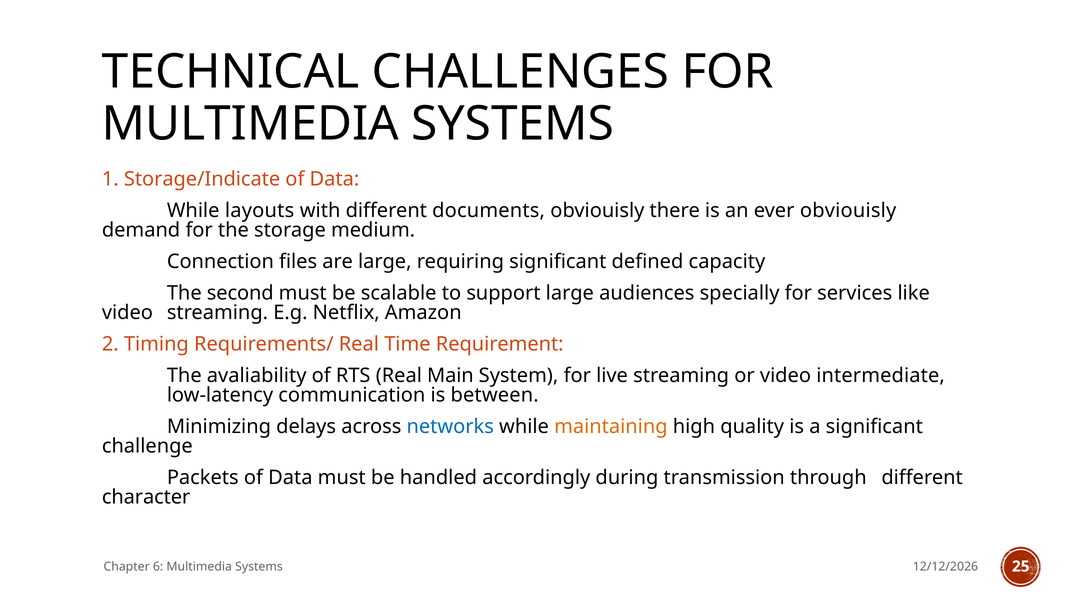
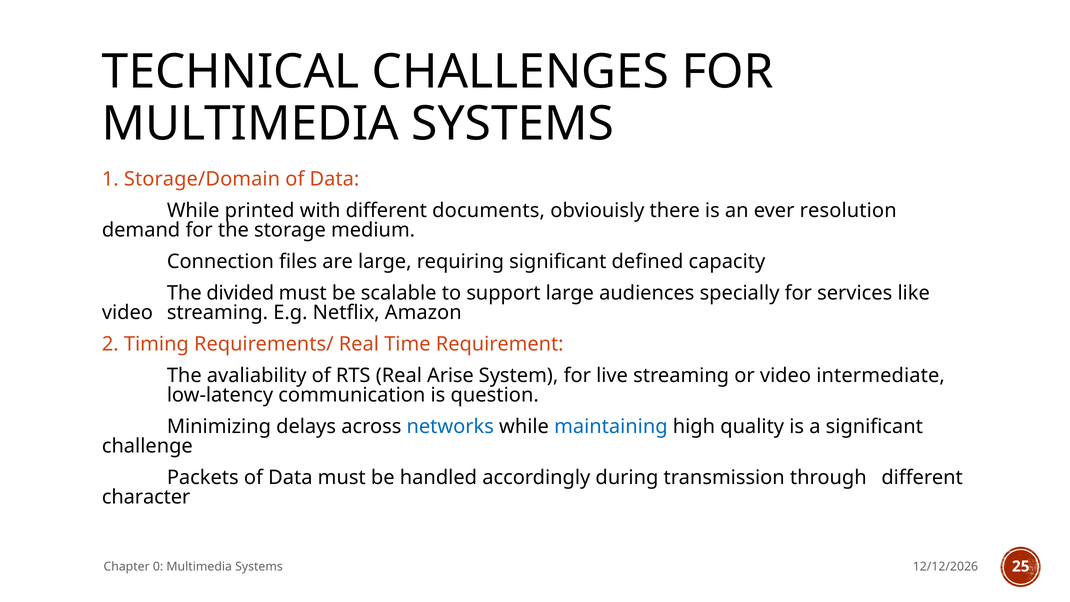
Storage/Indicate: Storage/Indicate -> Storage/Domain
layouts: layouts -> printed
ever obviouisly: obviouisly -> resolution
second: second -> divided
Main: Main -> Arise
between: between -> question
maintaining colour: orange -> blue
6: 6 -> 0
